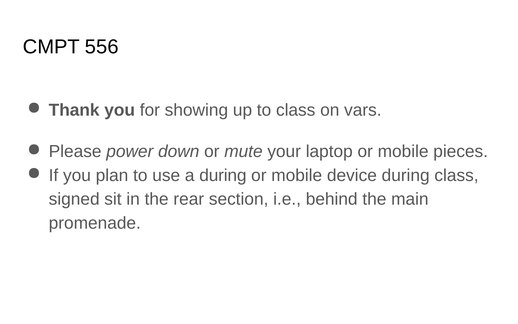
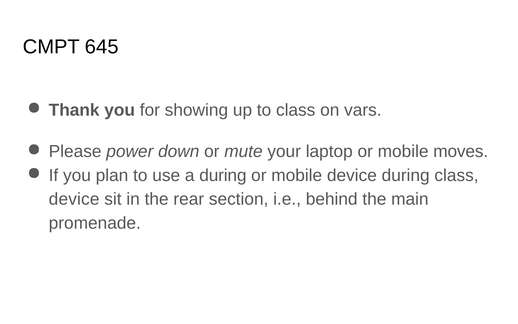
556: 556 -> 645
pieces: pieces -> moves
signed at (74, 199): signed -> device
